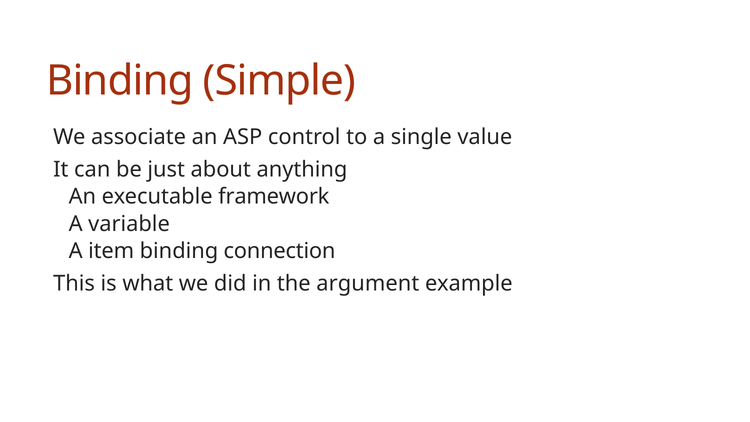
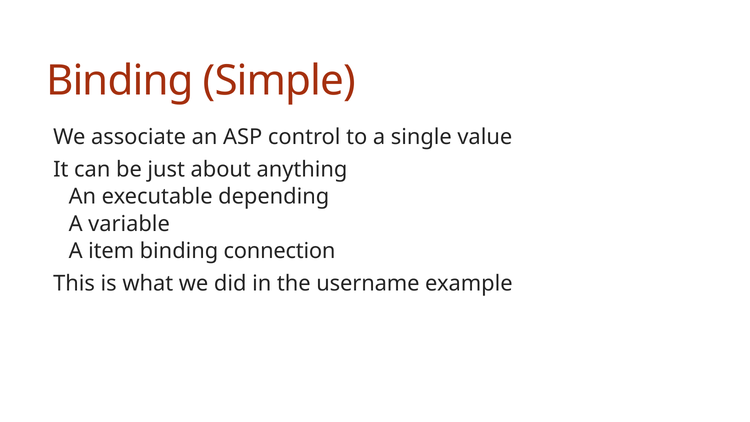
framework: framework -> depending
argument: argument -> username
